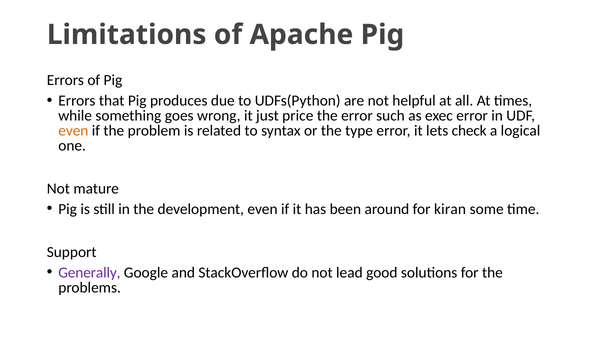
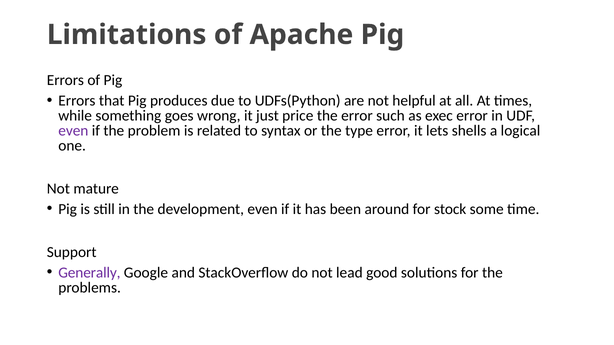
even at (73, 131) colour: orange -> purple
check: check -> shells
kiran: kiran -> stock
